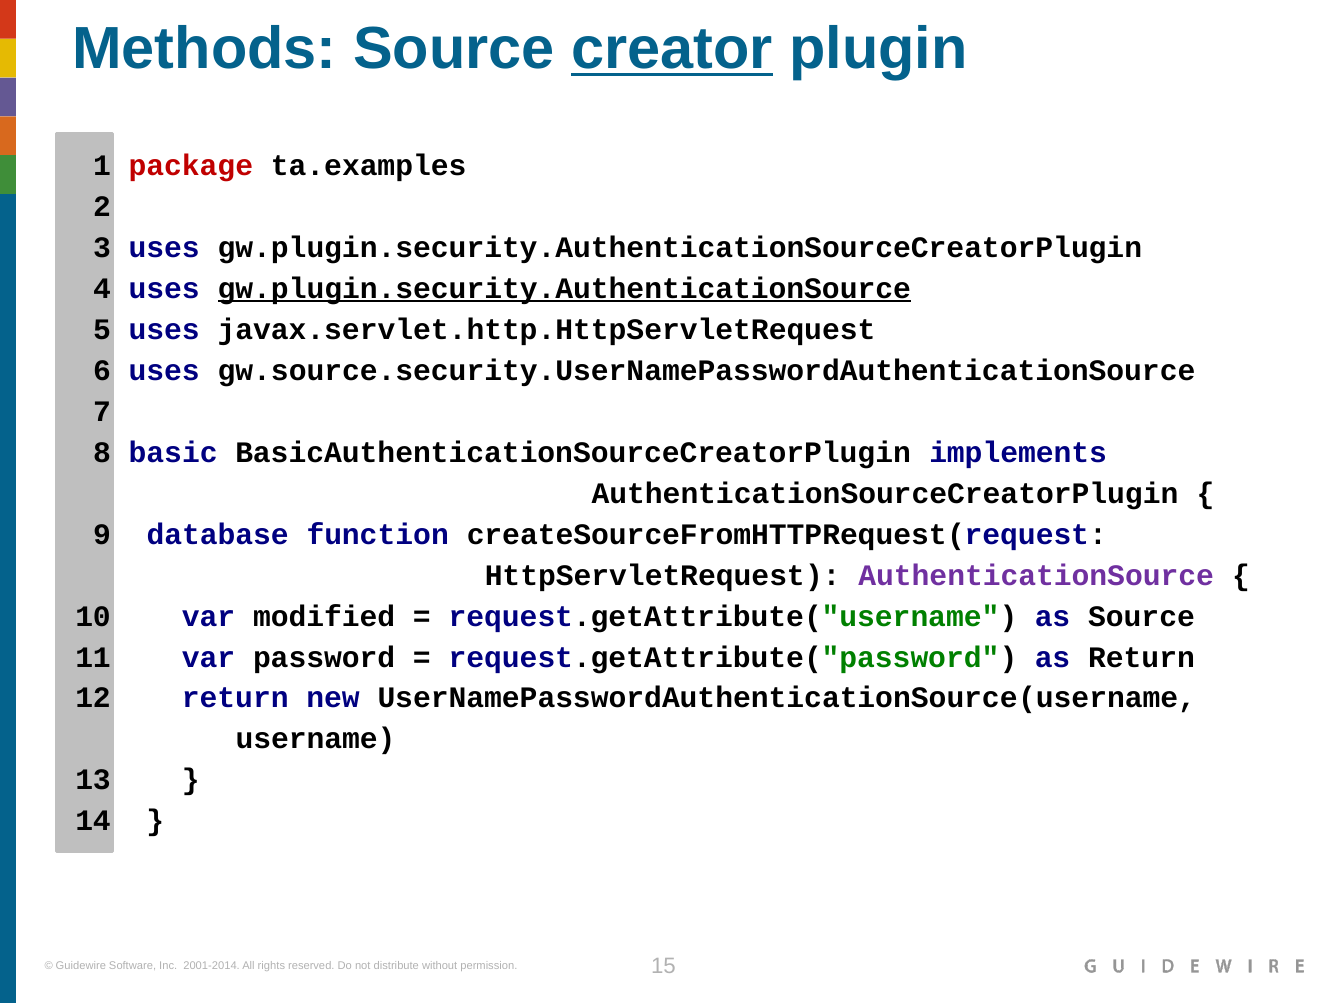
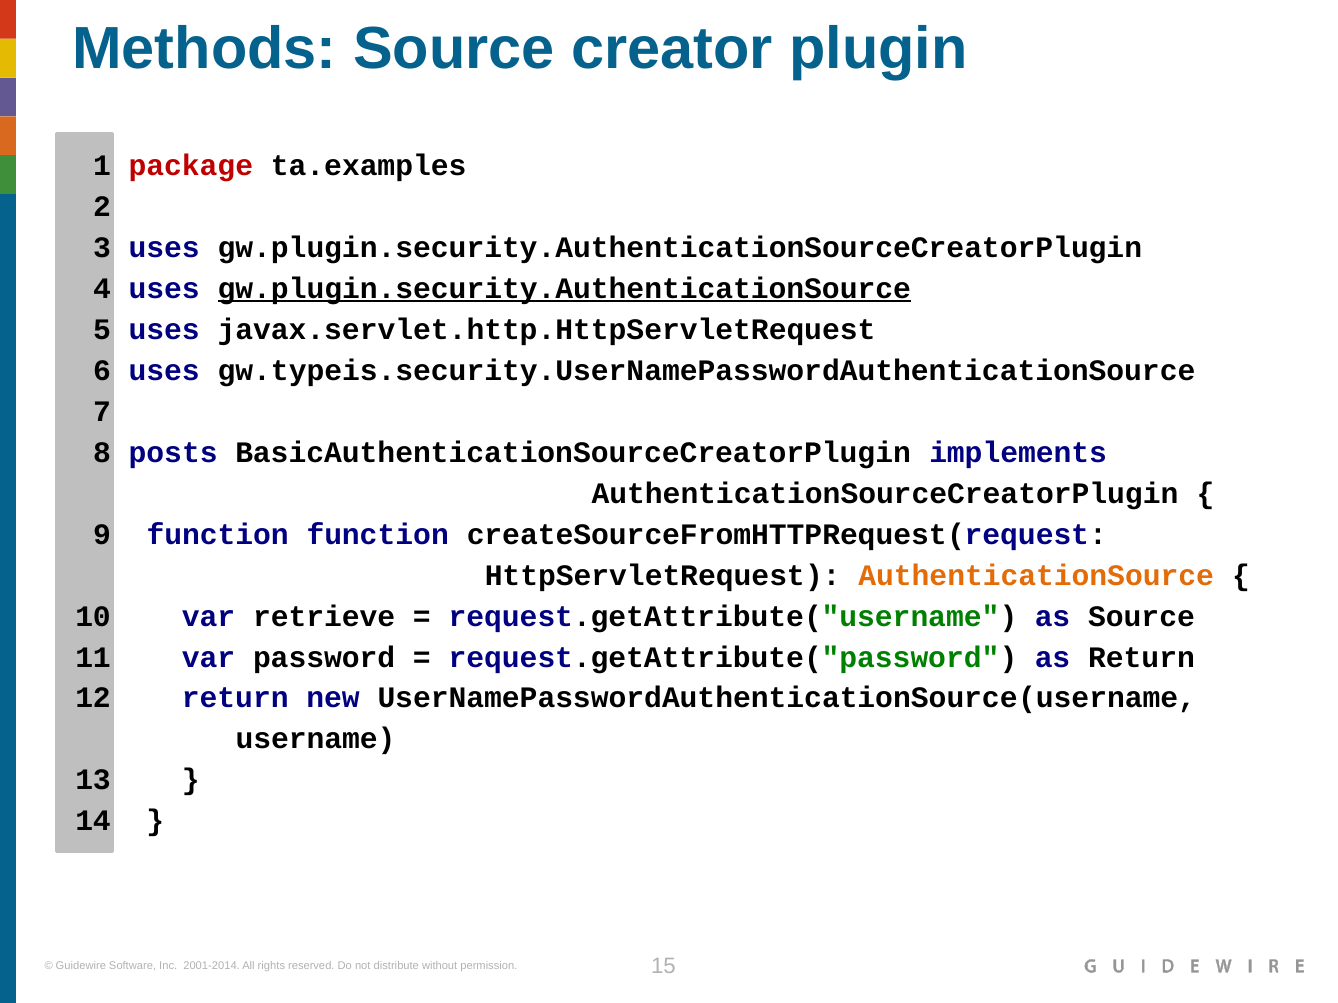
creator underline: present -> none
gw.source.security.UserNamePasswordAuthenticationSource: gw.source.security.UserNamePasswordAuthenticationSource -> gw.typeis.security.UserNamePasswordAuthenticationSource
basic: basic -> posts
9 database: database -> function
AuthenticationSource colour: purple -> orange
modified: modified -> retrieve
